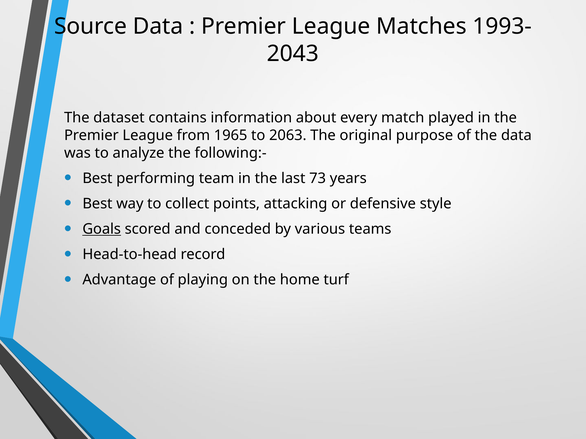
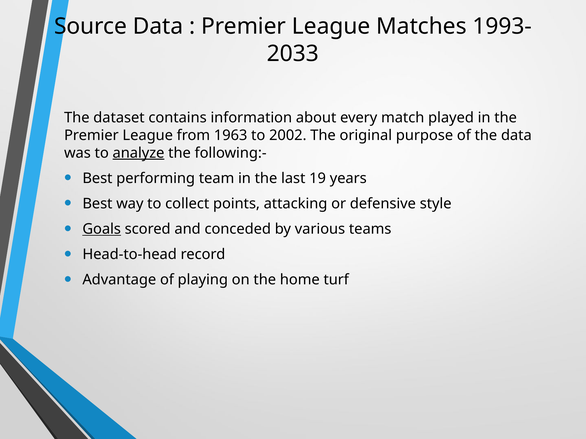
2043: 2043 -> 2033
1965: 1965 -> 1963
2063: 2063 -> 2002
analyze underline: none -> present
73: 73 -> 19
